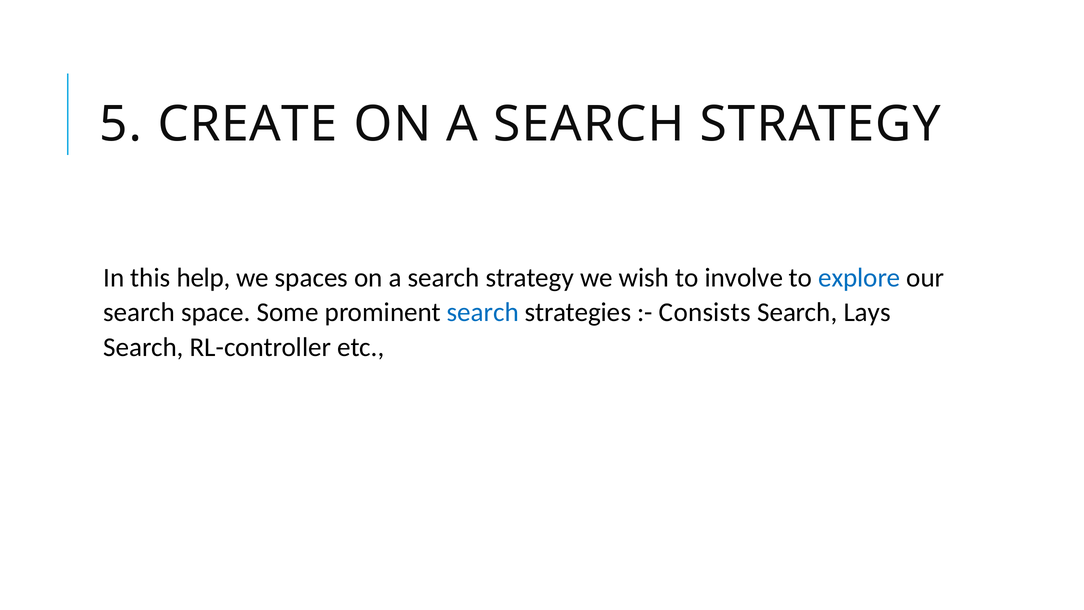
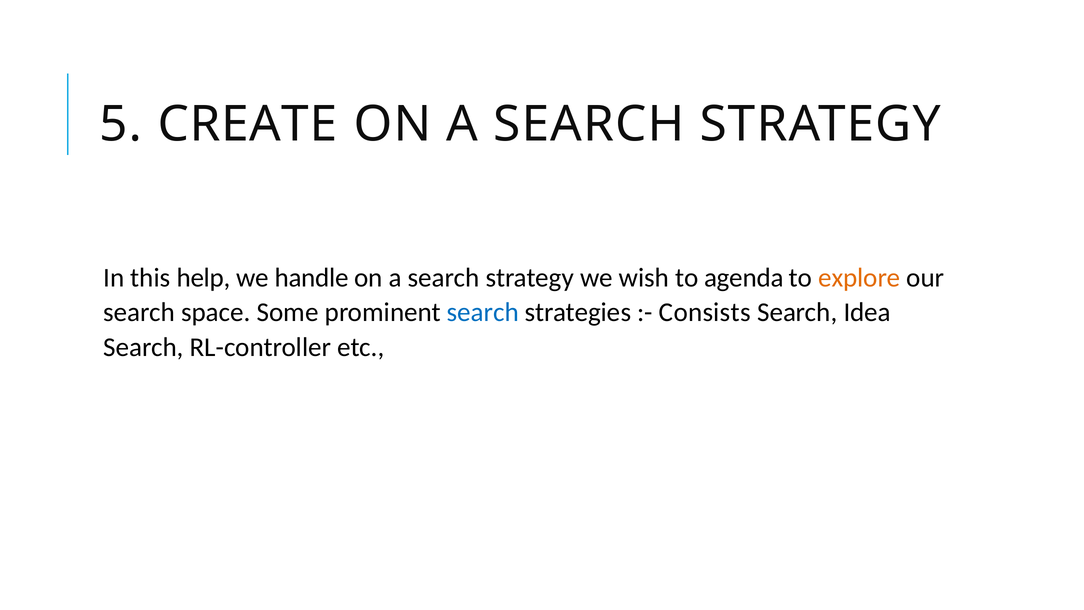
spaces: spaces -> handle
involve: involve -> agenda
explore colour: blue -> orange
Lays: Lays -> Idea
